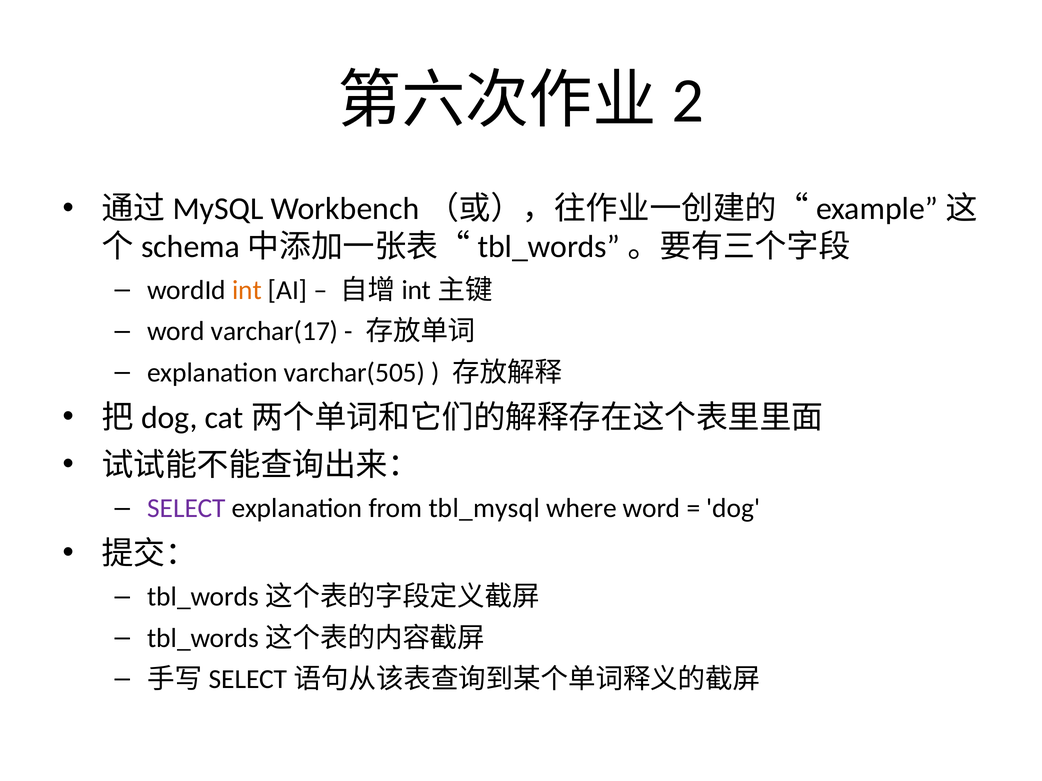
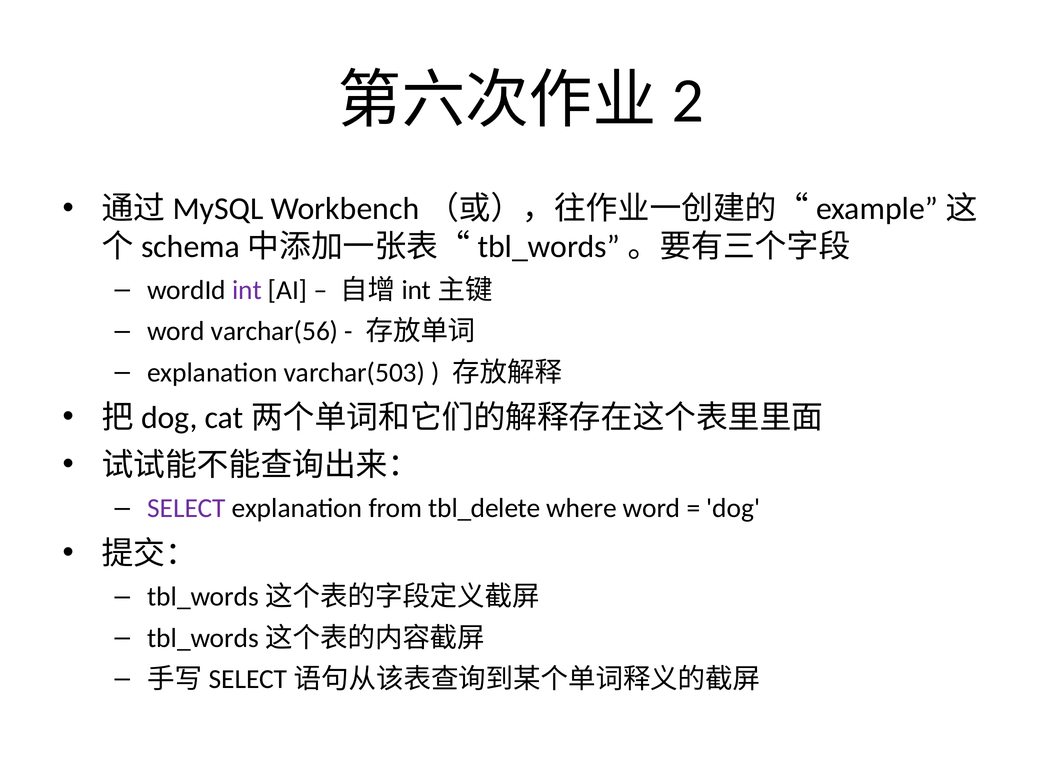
int colour: orange -> purple
varchar(17: varchar(17 -> varchar(56
varchar(505: varchar(505 -> varchar(503
tbl_mysql: tbl_mysql -> tbl_delete
